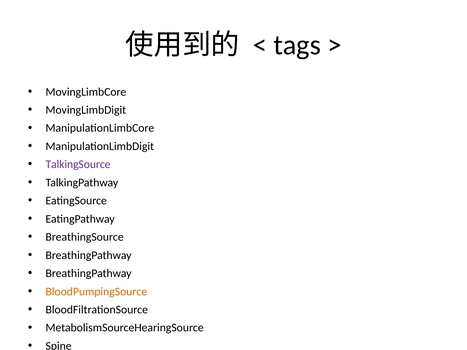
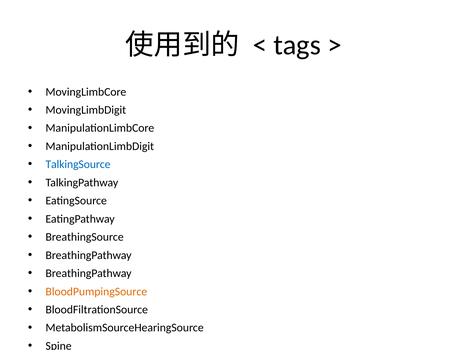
TalkingSource colour: purple -> blue
